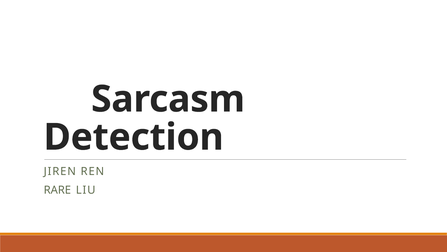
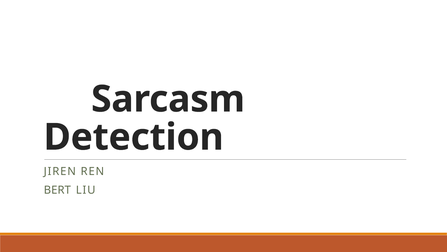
RARE: RARE -> BERT
